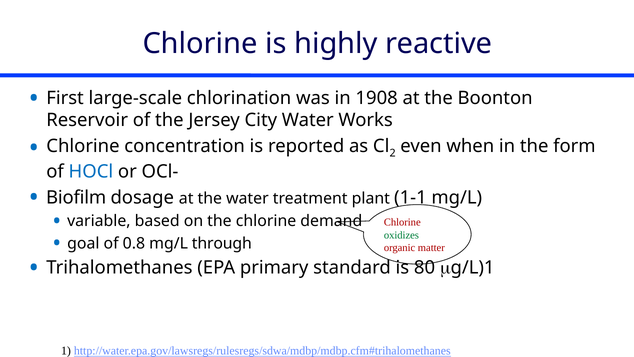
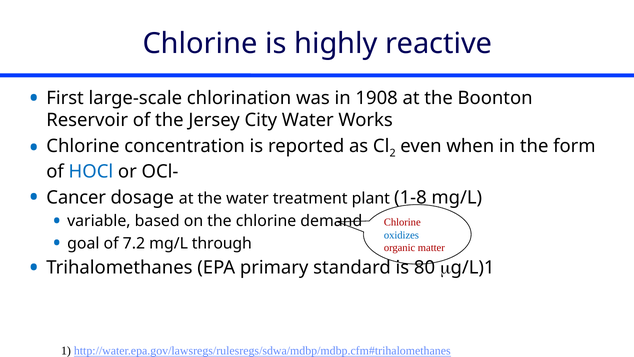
Biofilm: Biofilm -> Cancer
1-1: 1-1 -> 1-8
oxidizes colour: green -> blue
0.8: 0.8 -> 7.2
